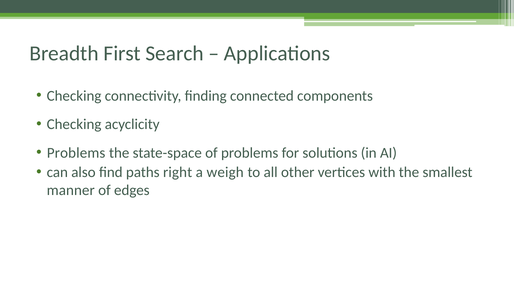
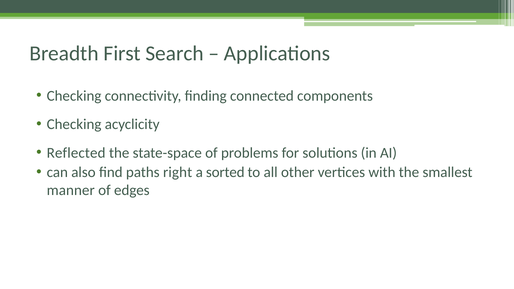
Problems at (76, 153): Problems -> Reflected
weigh: weigh -> sorted
